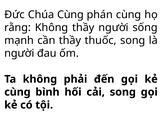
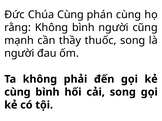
Không thầy: thầy -> bình
sống: sống -> cũng
